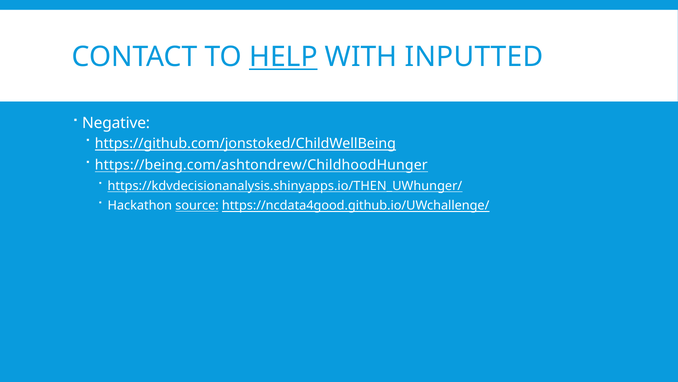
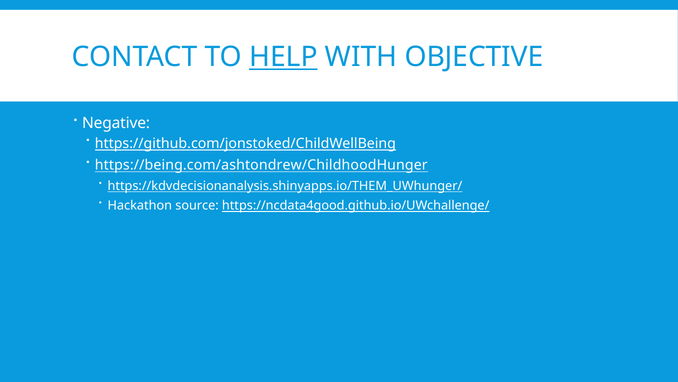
INPUTTED: INPUTTED -> OBJECTIVE
https://kdvdecisionanalysis.shinyapps.io/THEN_UWhunger/: https://kdvdecisionanalysis.shinyapps.io/THEN_UWhunger/ -> https://kdvdecisionanalysis.shinyapps.io/THEM_UWhunger/
source underline: present -> none
